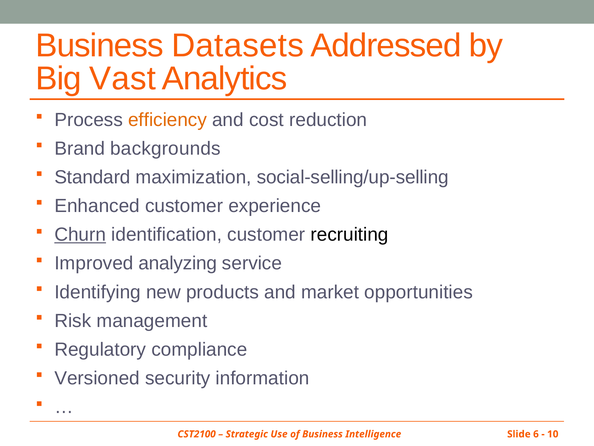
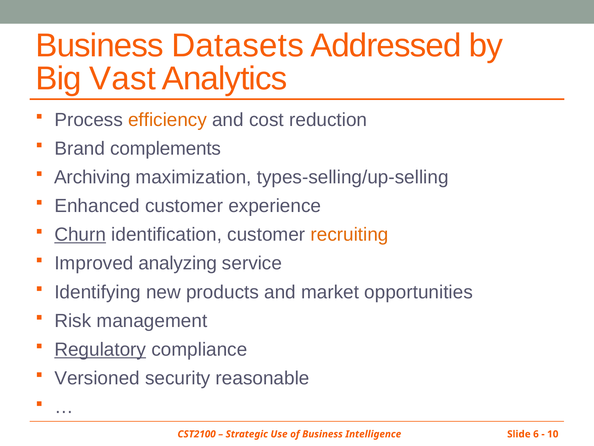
backgrounds: backgrounds -> complements
Standard: Standard -> Archiving
social-selling/up-selling: social-selling/up-selling -> types-selling/up-selling
recruiting colour: black -> orange
Regulatory underline: none -> present
information: information -> reasonable
